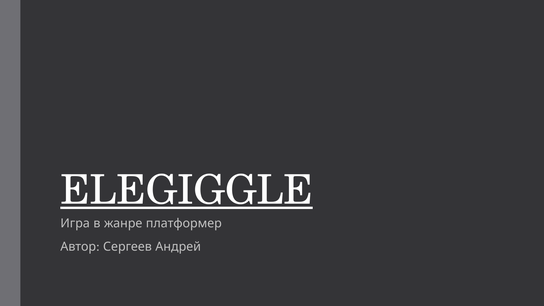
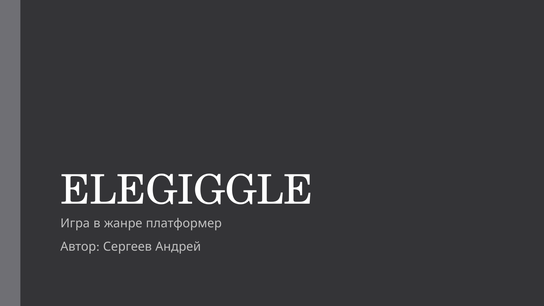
ELEGIGGLE underline: present -> none
